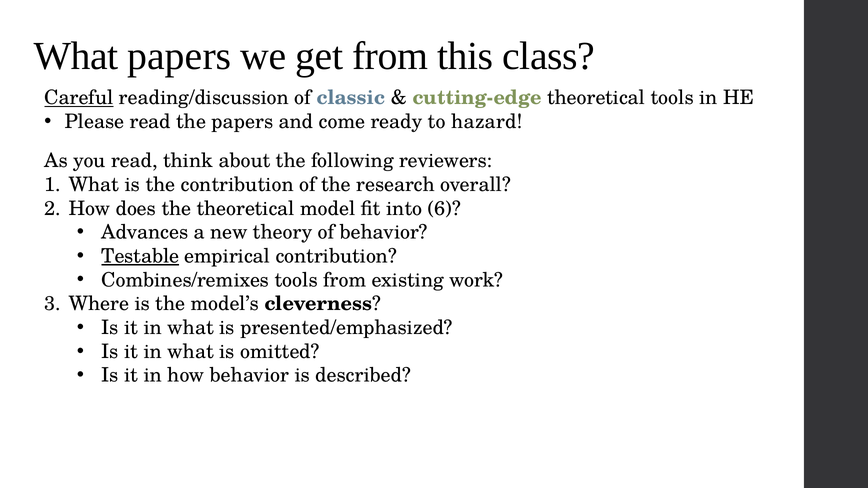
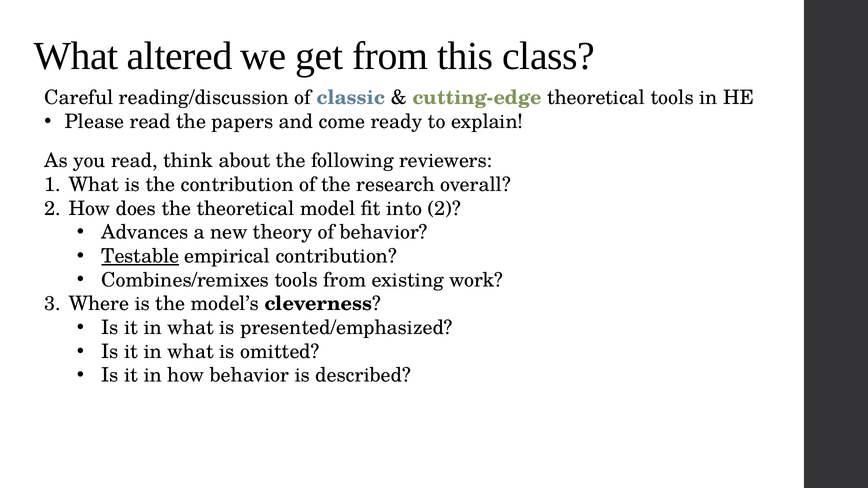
What papers: papers -> altered
Careful underline: present -> none
hazard: hazard -> explain
into 6: 6 -> 2
